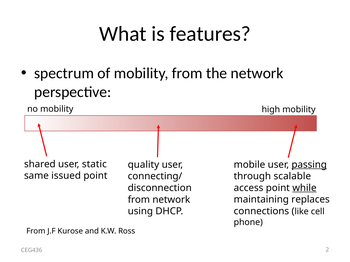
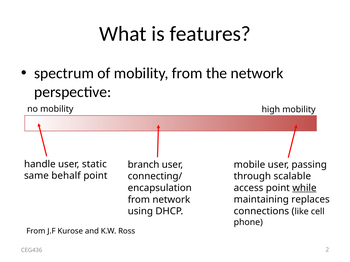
shared: shared -> handle
passing underline: present -> none
quality: quality -> branch
issued: issued -> behalf
disconnection: disconnection -> encapsulation
